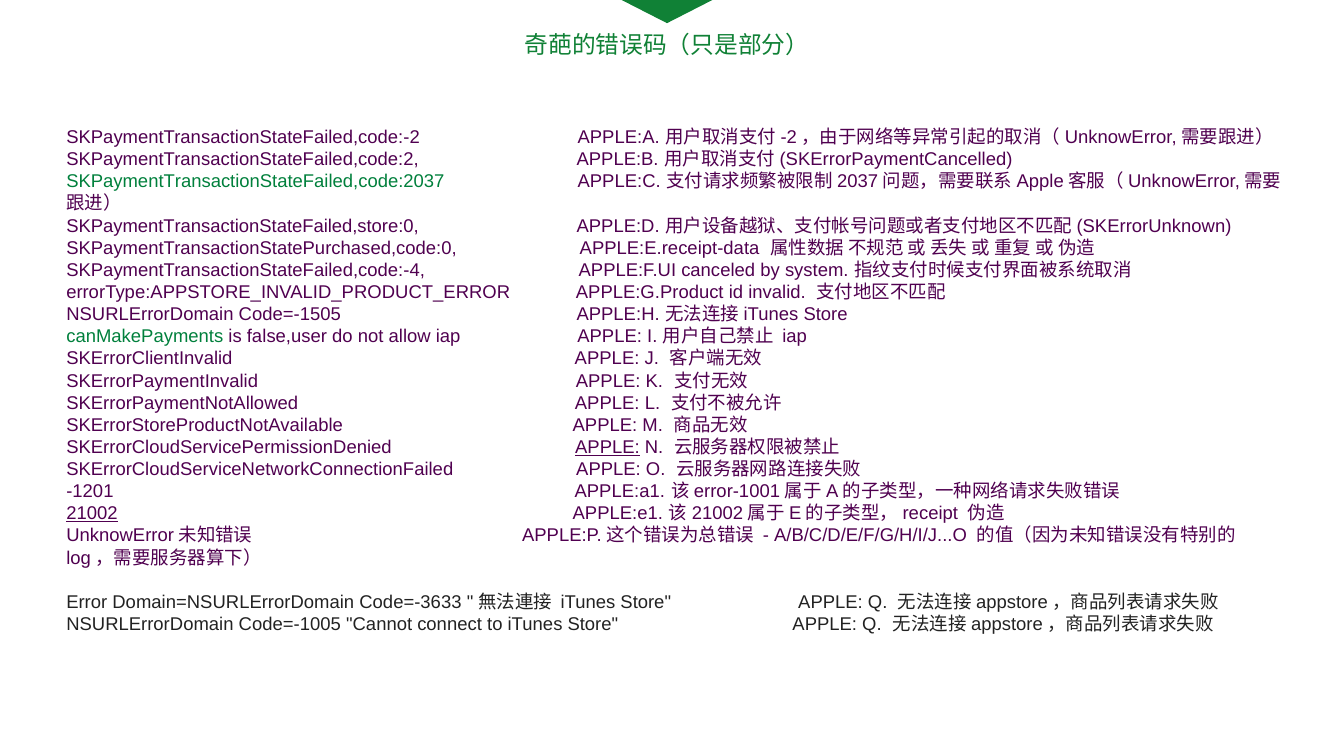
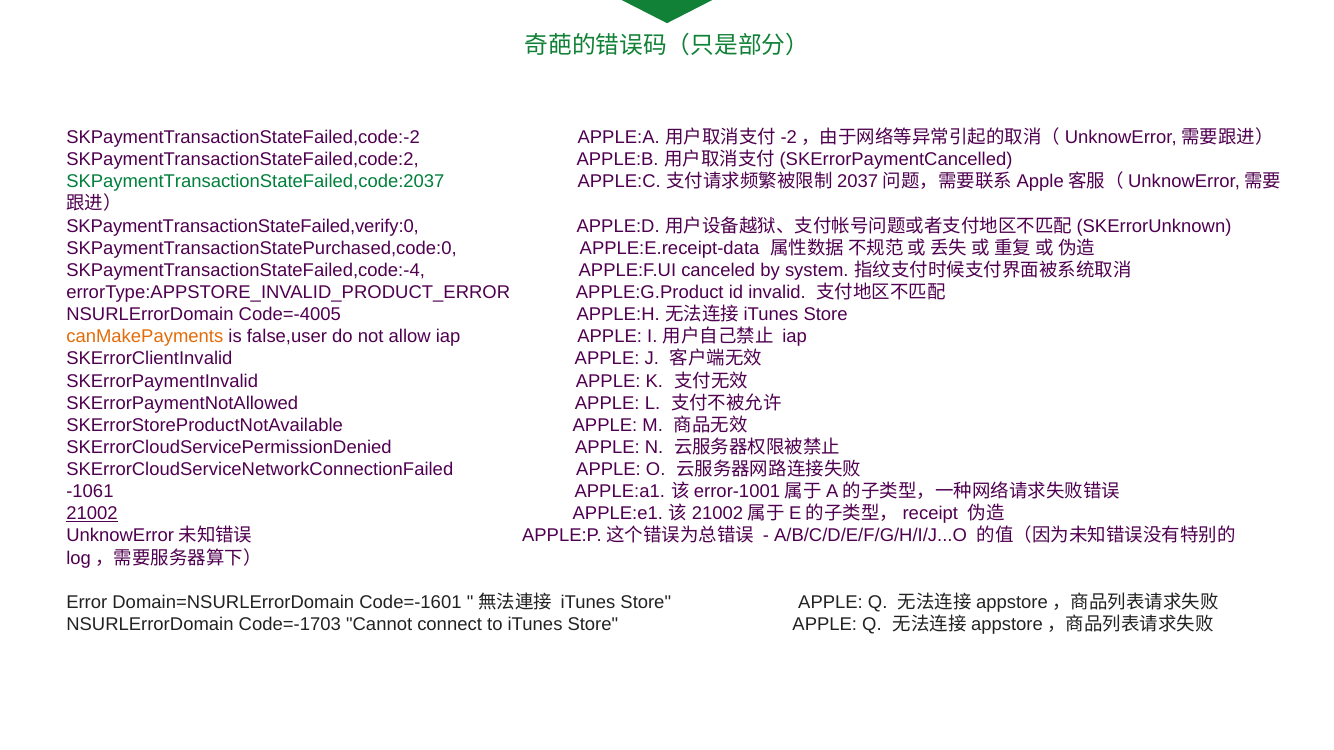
SKPaymentTransactionStateFailed,store:0: SKPaymentTransactionStateFailed,store:0 -> SKPaymentTransactionStateFailed,verify:0
Code=-1505: Code=-1505 -> Code=-4005
canMakePayments colour: green -> orange
APPLE at (607, 448) underline: present -> none
-1201: -1201 -> -1061
Code=-3633: Code=-3633 -> Code=-1601
Code=-1005: Code=-1005 -> Code=-1703
